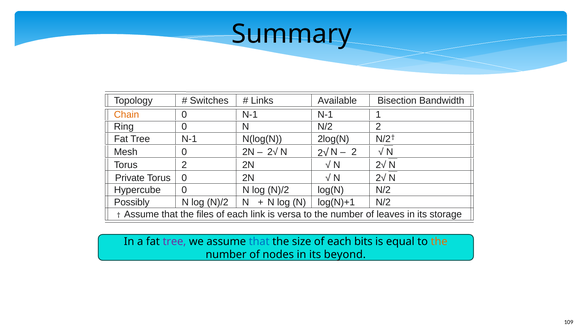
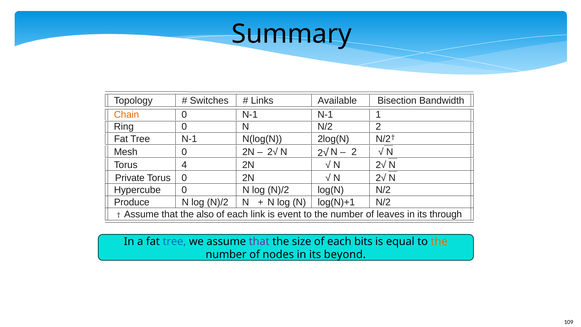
Torus 2: 2 -> 4
Possibly: Possibly -> Produce
files: files -> also
versa: versa -> event
storage: storage -> through
tree at (174, 241) colour: purple -> blue
that at (259, 241) colour: blue -> purple
